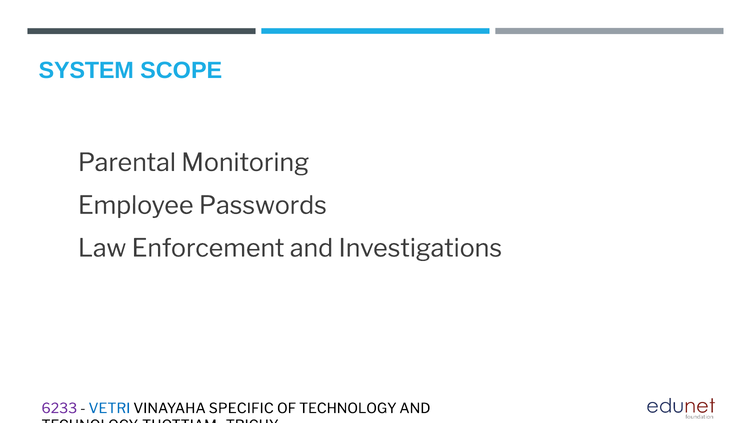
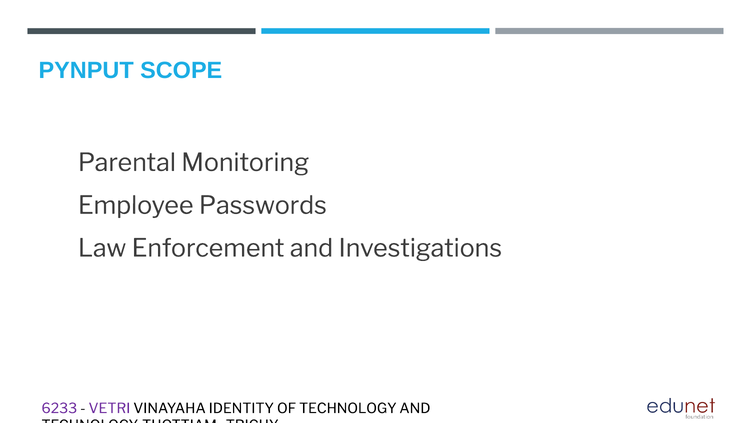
SYSTEM: SYSTEM -> PYNPUT
VETRI colour: blue -> purple
SPECIFIC: SPECIFIC -> IDENTITY
